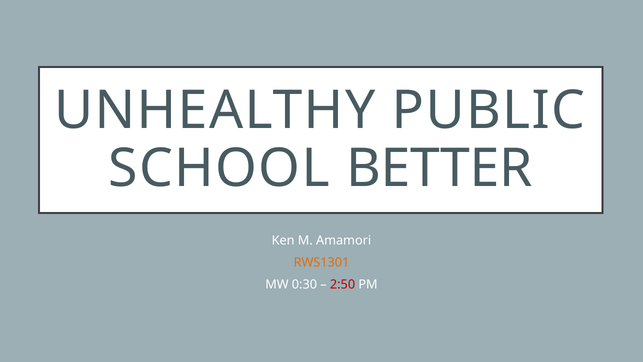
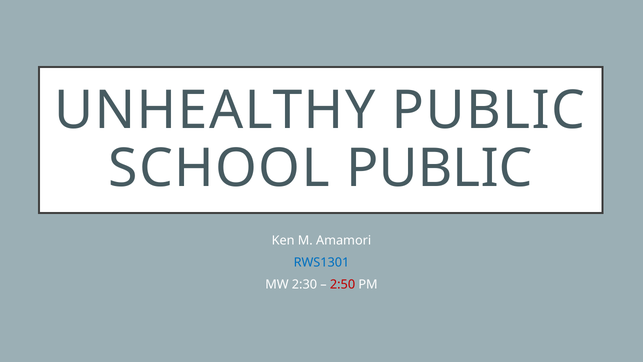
SCHOOL BETTER: BETTER -> PUBLIC
RWS1301 colour: orange -> blue
0:30: 0:30 -> 2:30
